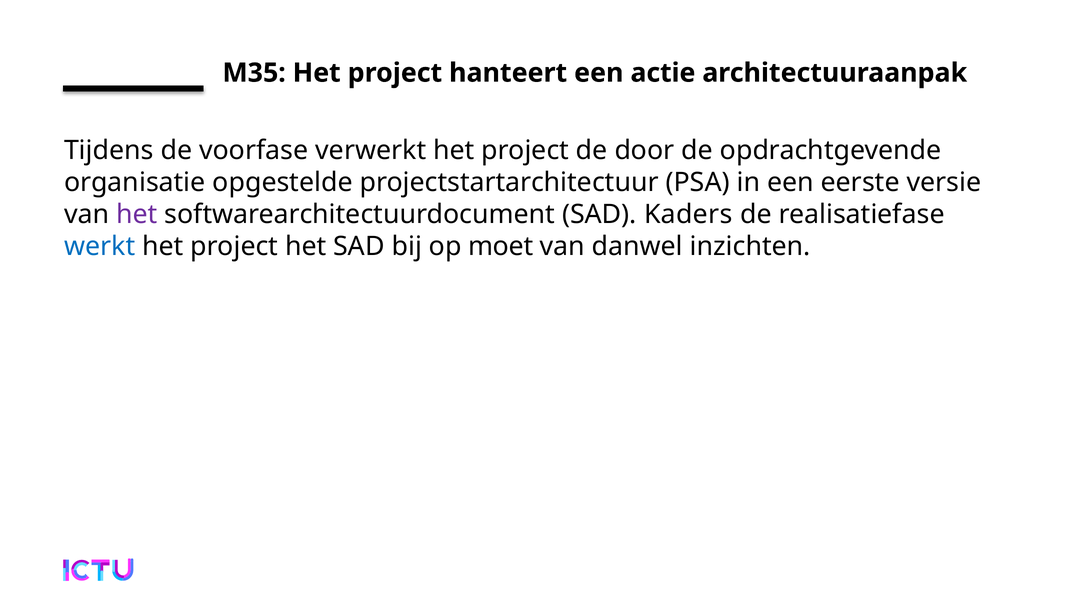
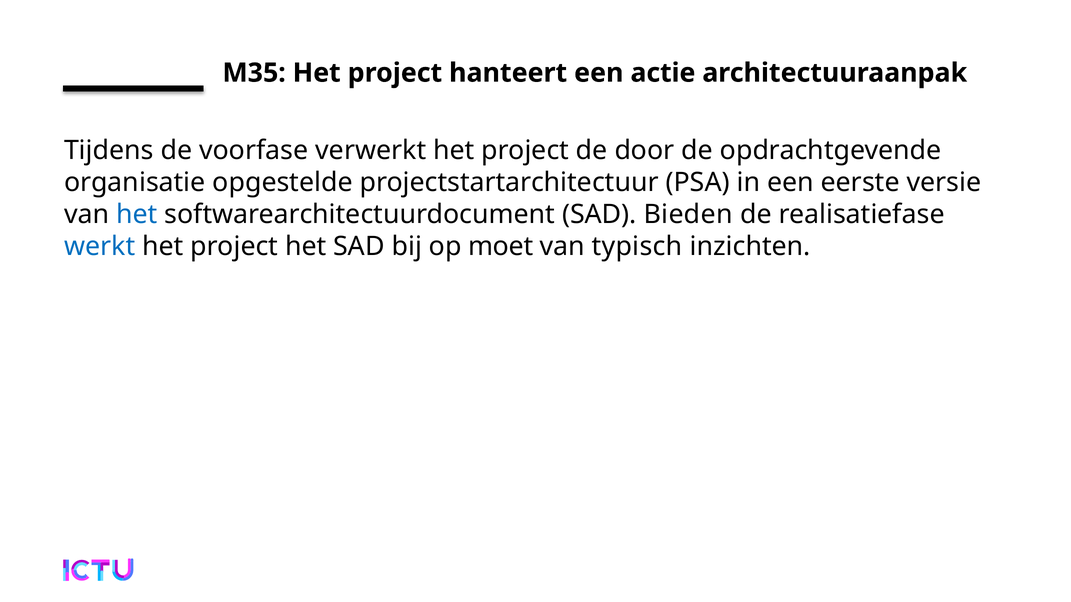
het at (137, 215) colour: purple -> blue
Kaders: Kaders -> Bieden
danwel: danwel -> typisch
